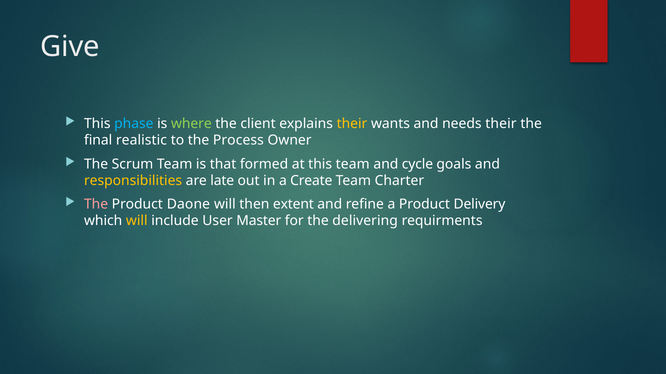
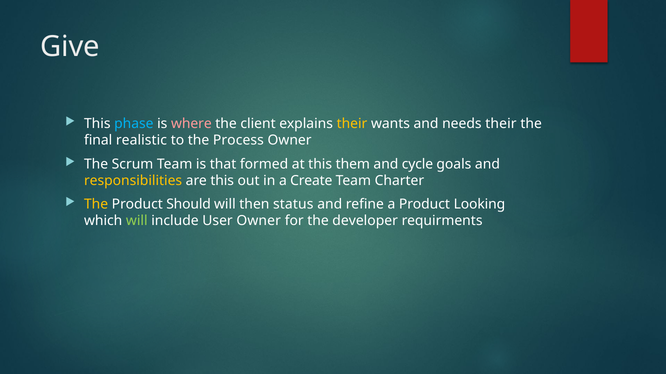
where colour: light green -> pink
this team: team -> them
are late: late -> this
The at (96, 205) colour: pink -> yellow
Daone: Daone -> Should
extent: extent -> status
Delivery: Delivery -> Looking
will at (137, 221) colour: yellow -> light green
User Master: Master -> Owner
delivering: delivering -> developer
